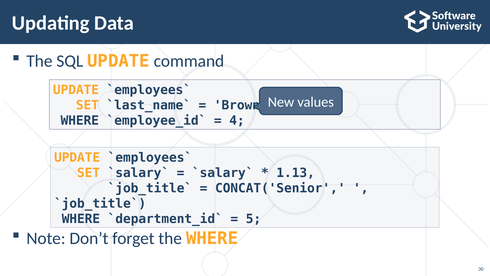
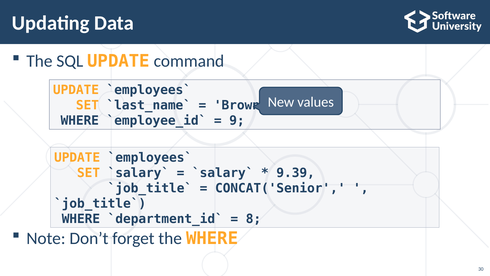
4: 4 -> 9
1.13: 1.13 -> 9.39
5: 5 -> 8
